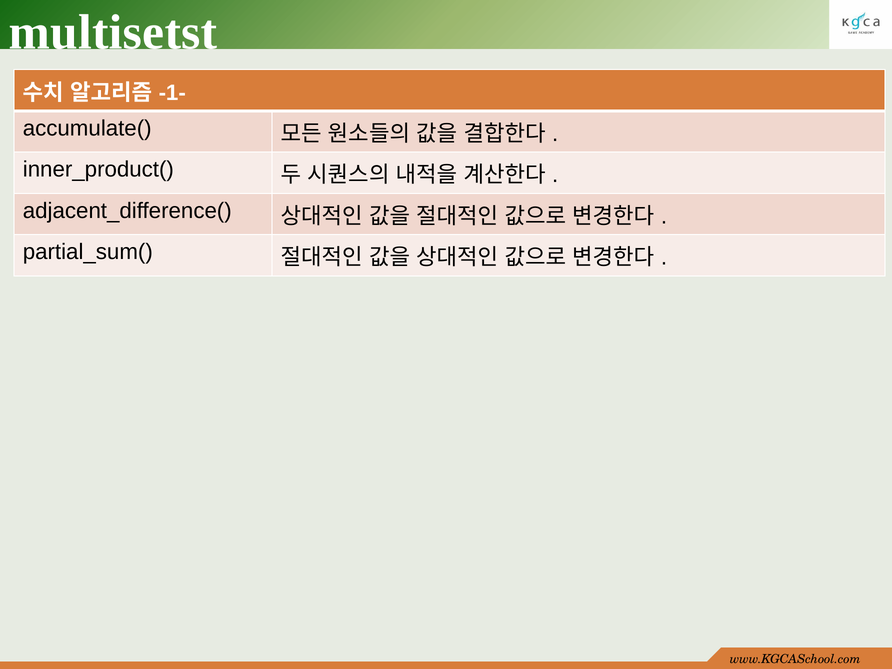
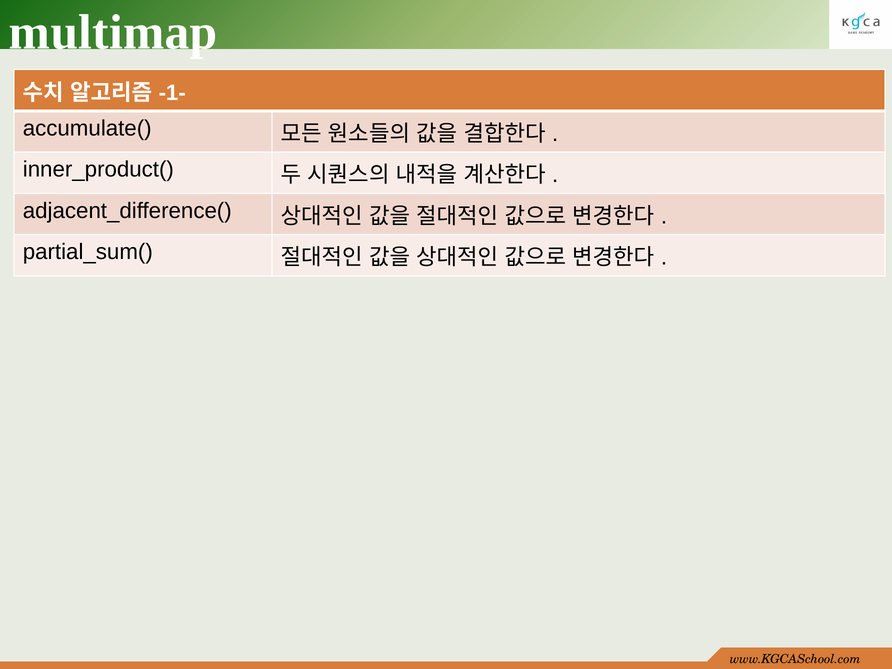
multisetst: multisetst -> multimap
